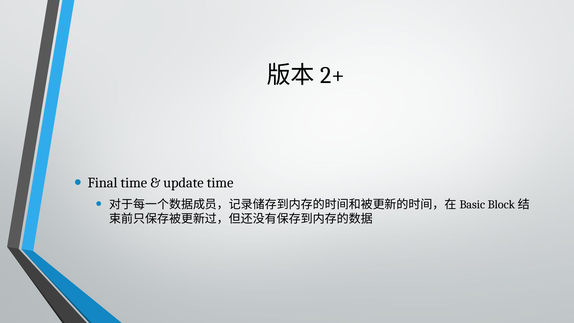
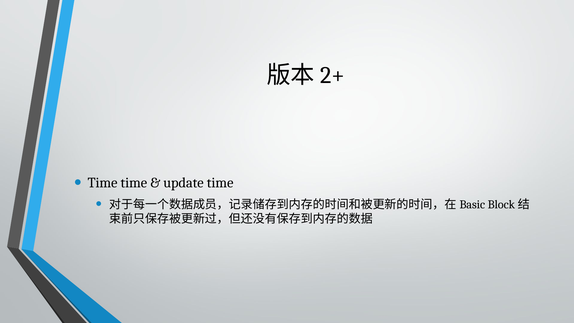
Final at (103, 183): Final -> Time
